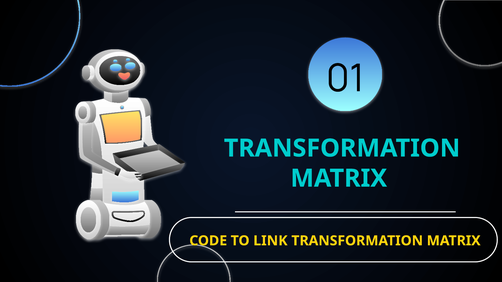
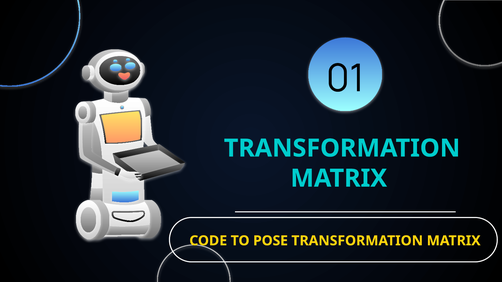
LINK: LINK -> POSE
